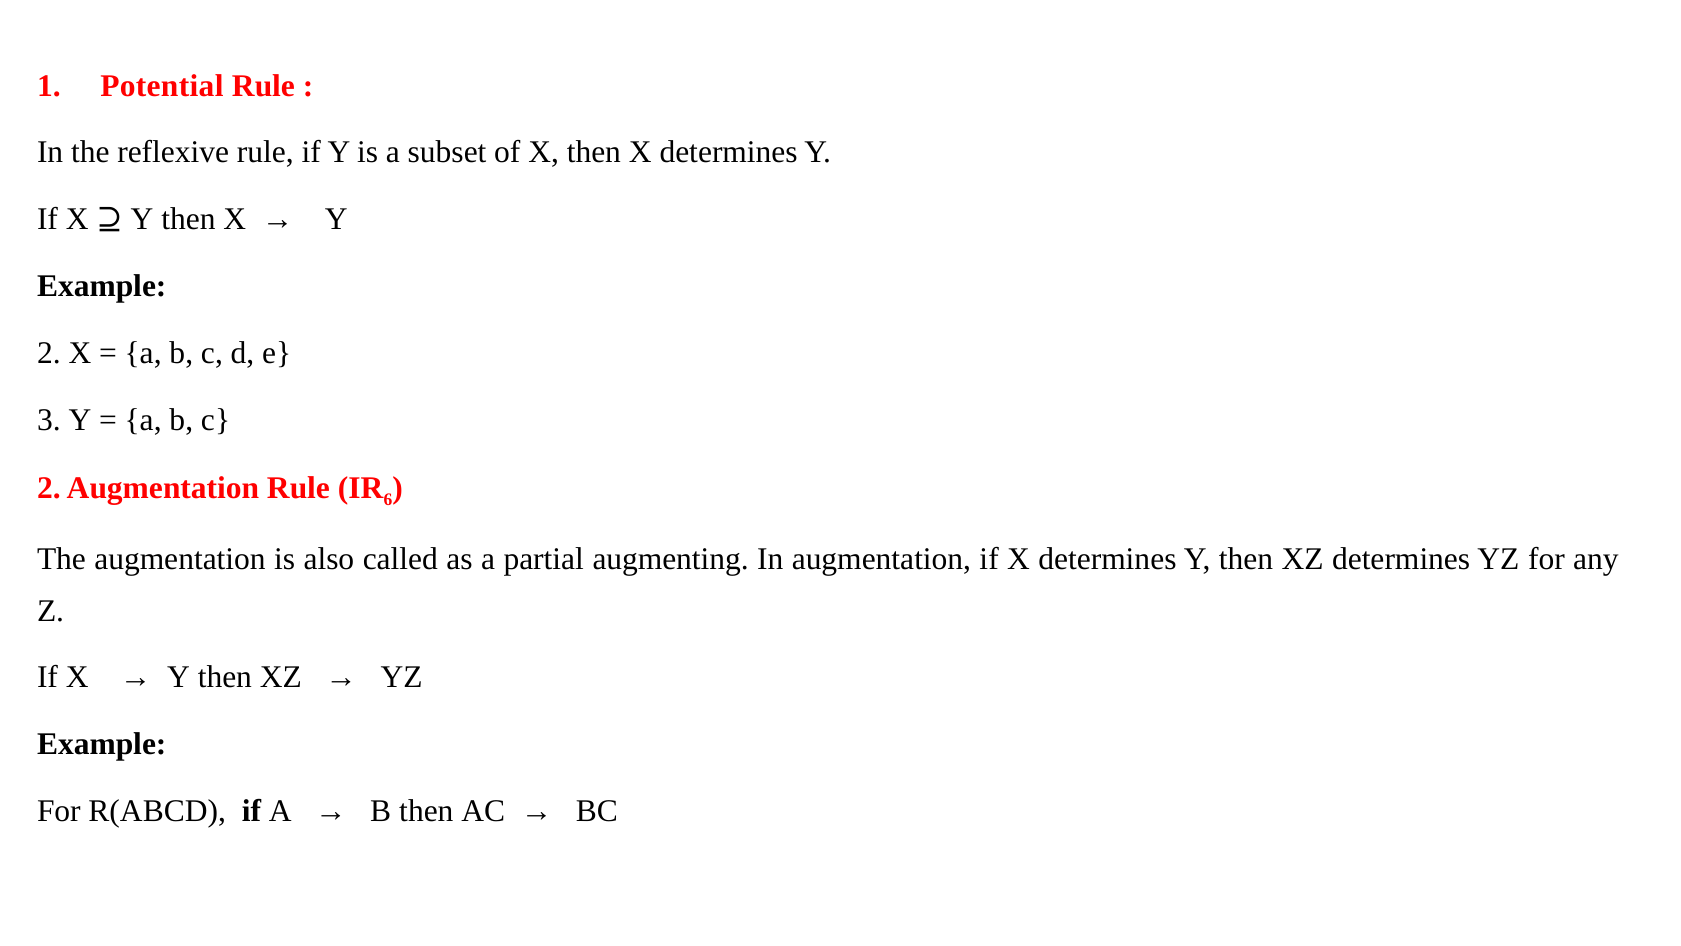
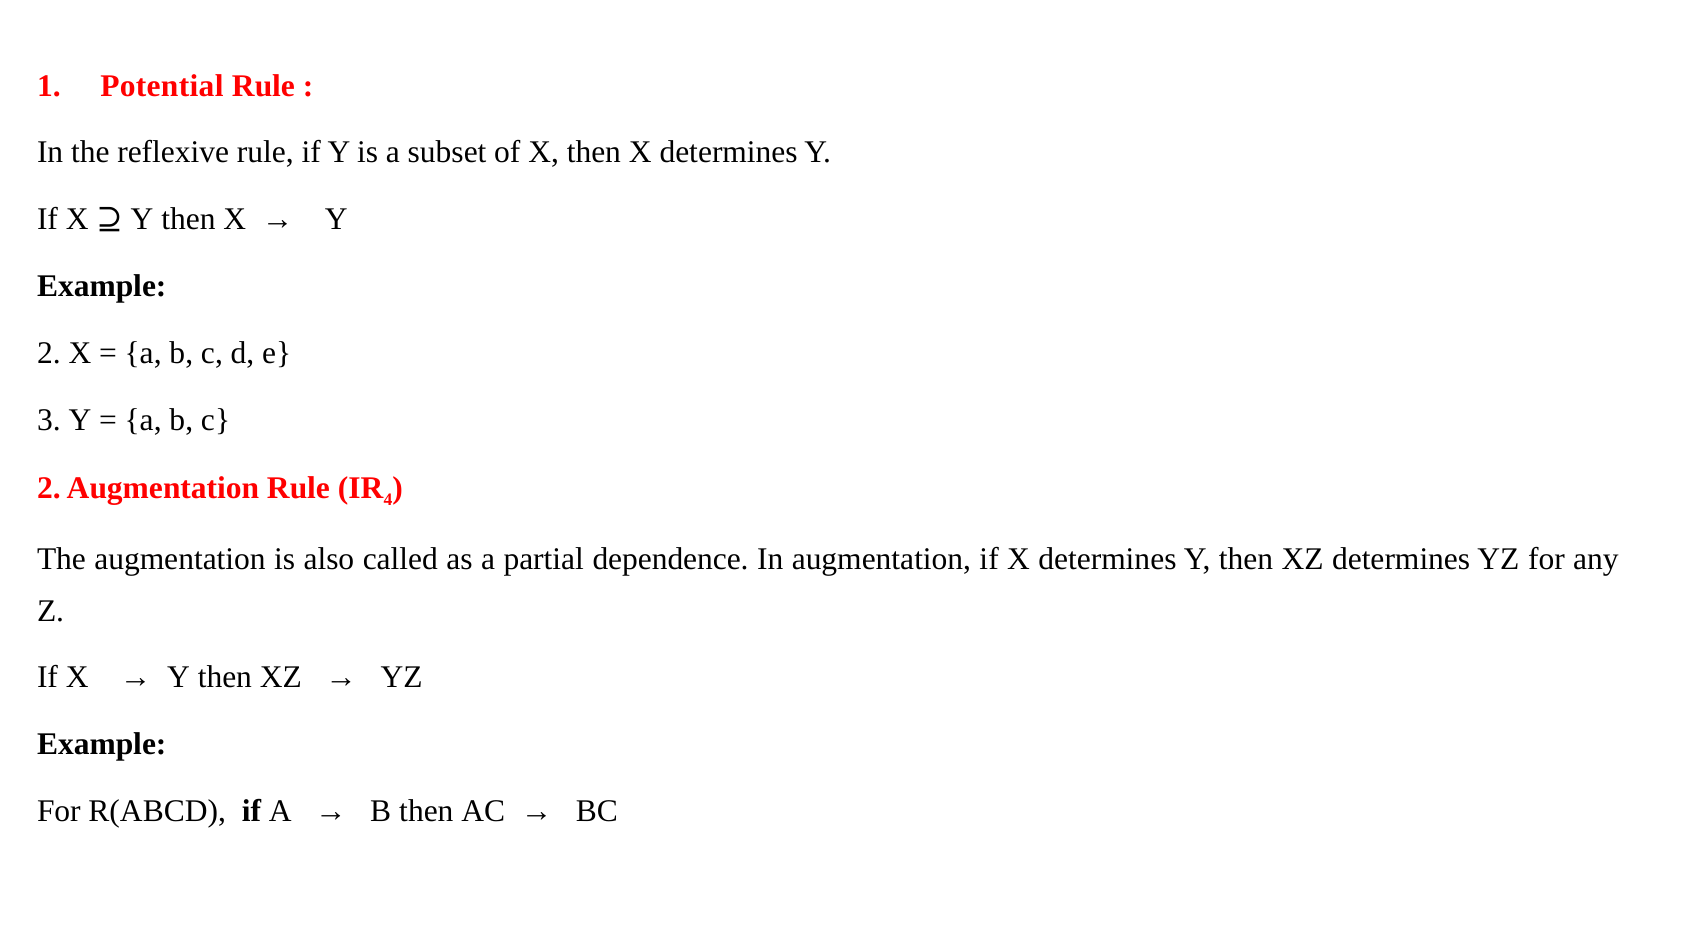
6: 6 -> 4
augmenting: augmenting -> dependence
